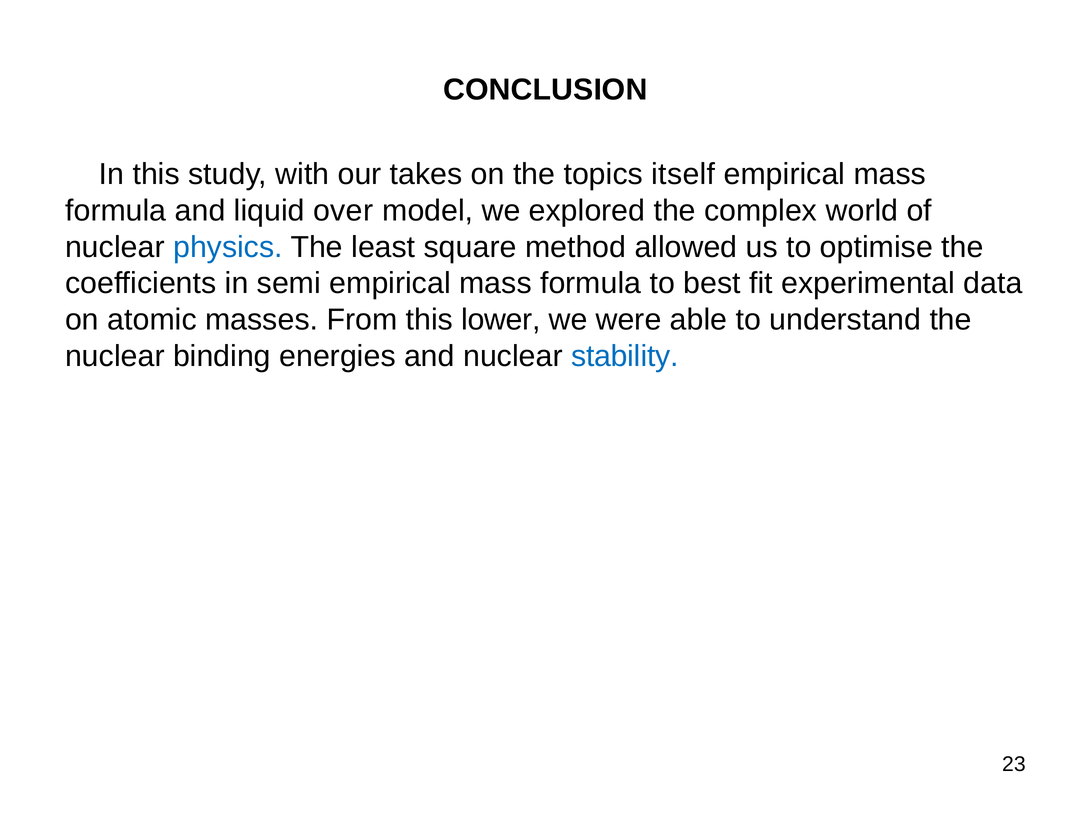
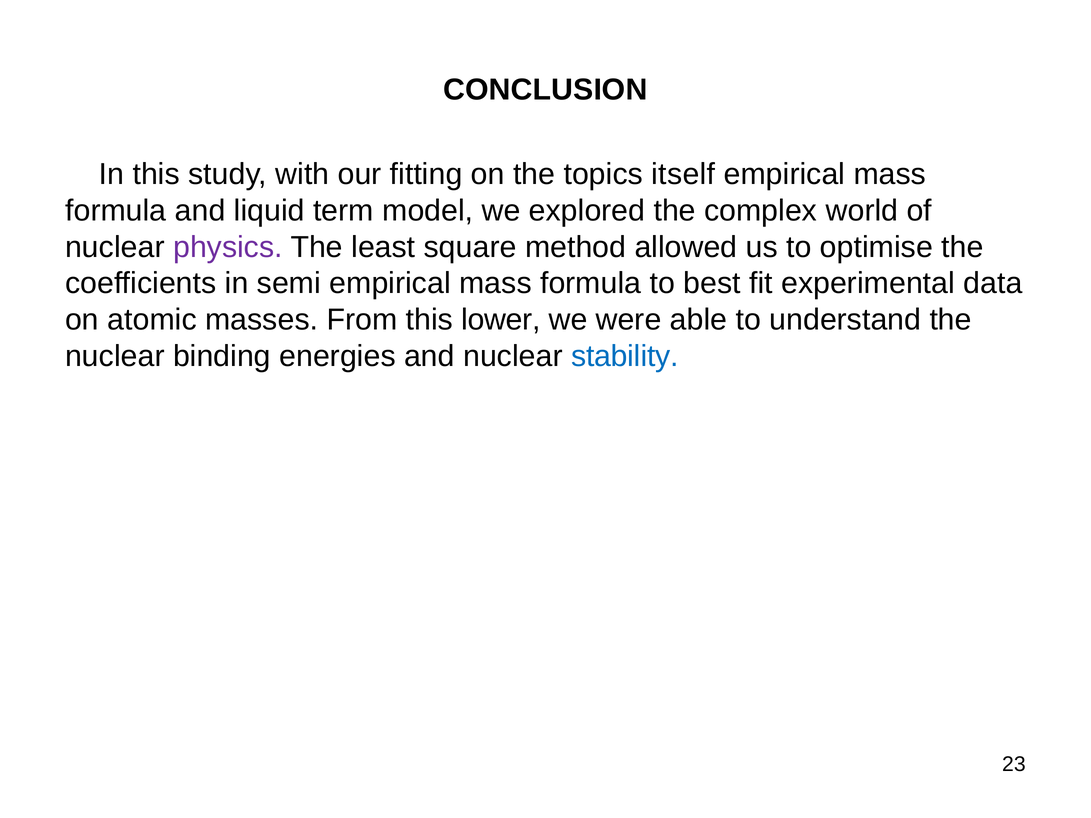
takes: takes -> fitting
over: over -> term
physics colour: blue -> purple
